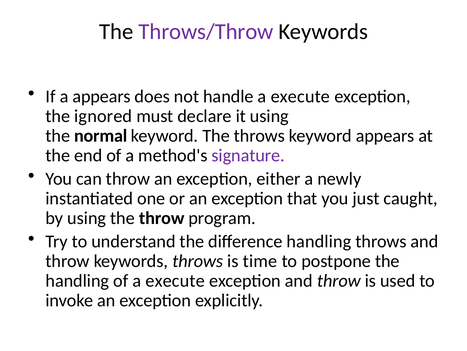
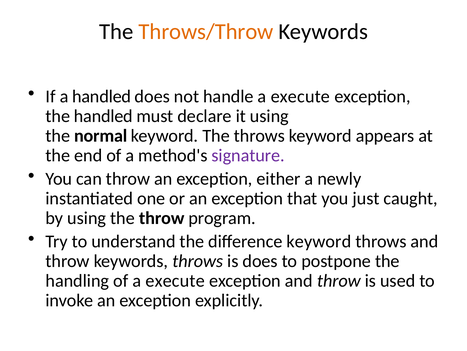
Throws/Throw colour: purple -> orange
a appears: appears -> handled
the ignored: ignored -> handled
difference handling: handling -> keyword
is time: time -> does
